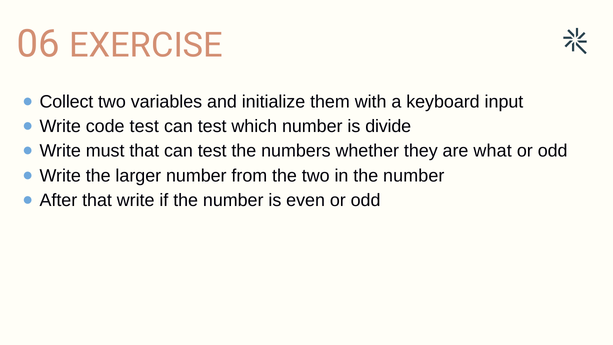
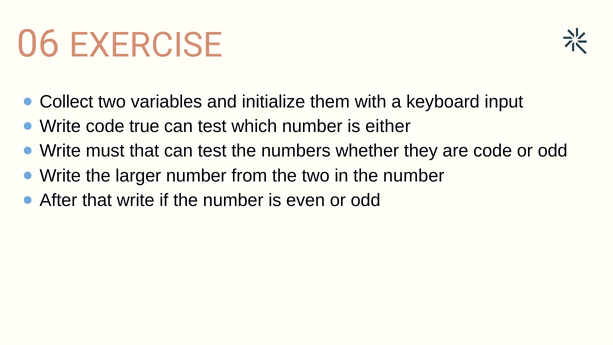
code test: test -> true
divide: divide -> either
are what: what -> code
